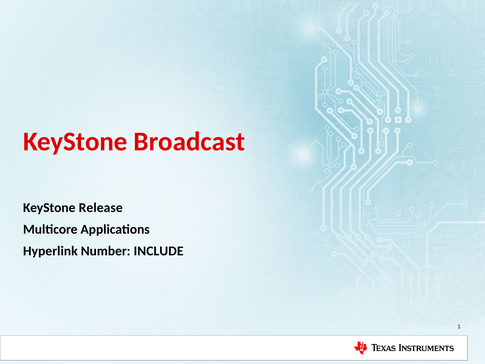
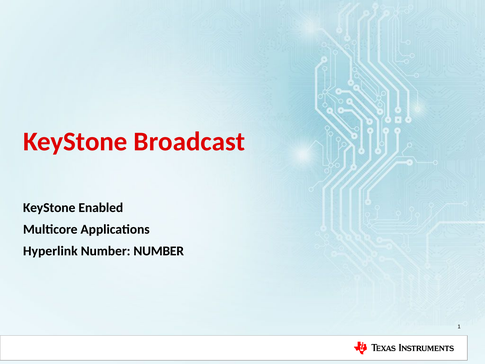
Release: Release -> Enabled
Number INCLUDE: INCLUDE -> NUMBER
